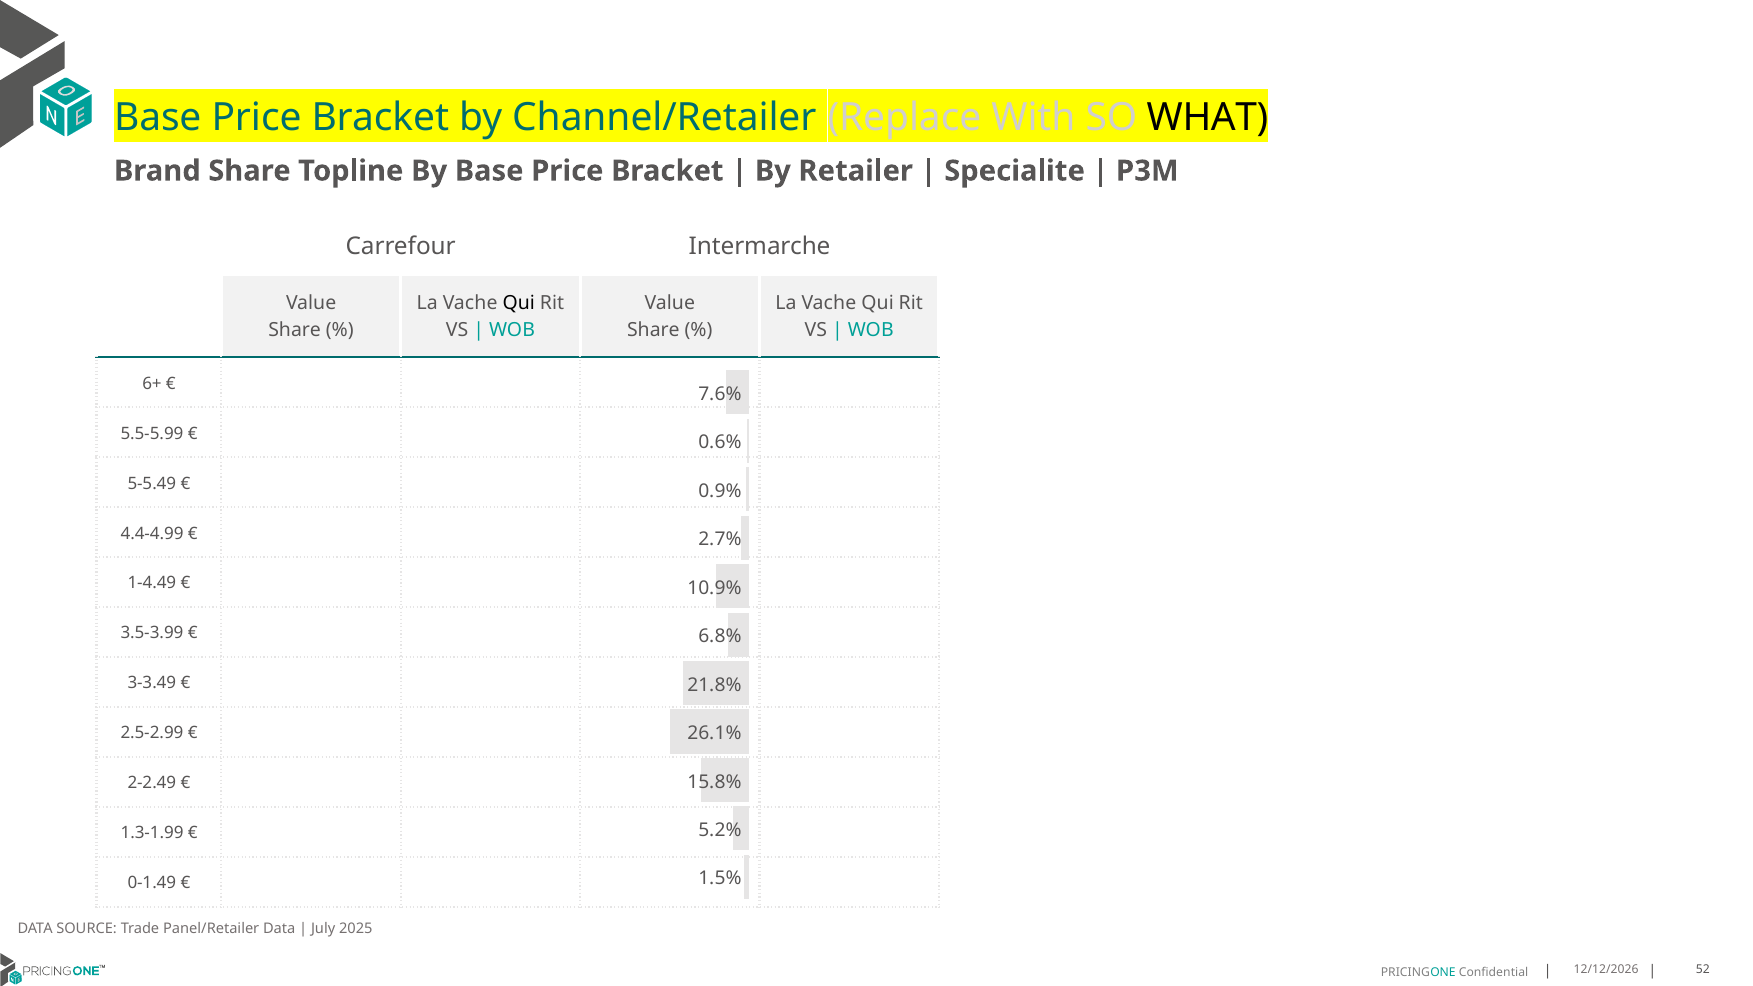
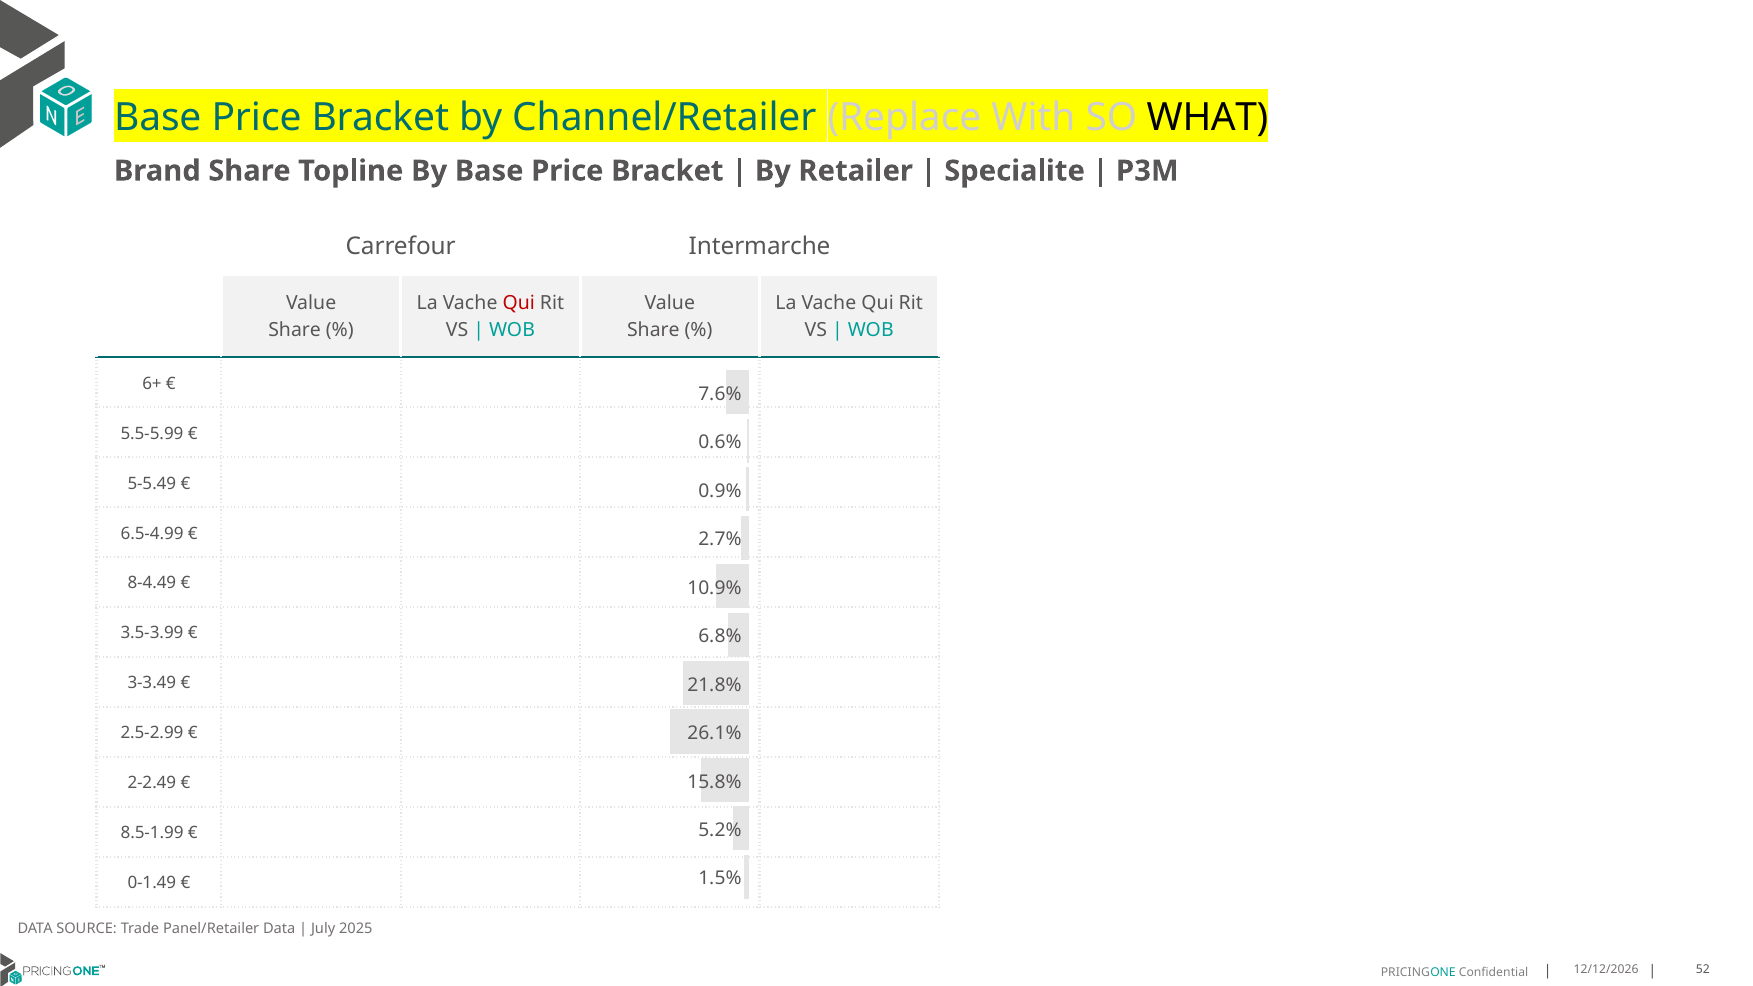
Qui at (519, 303) colour: black -> red
4.4-4.99: 4.4-4.99 -> 6.5-4.99
1-4.49: 1-4.49 -> 8-4.49
1.3-1.99: 1.3-1.99 -> 8.5-1.99
